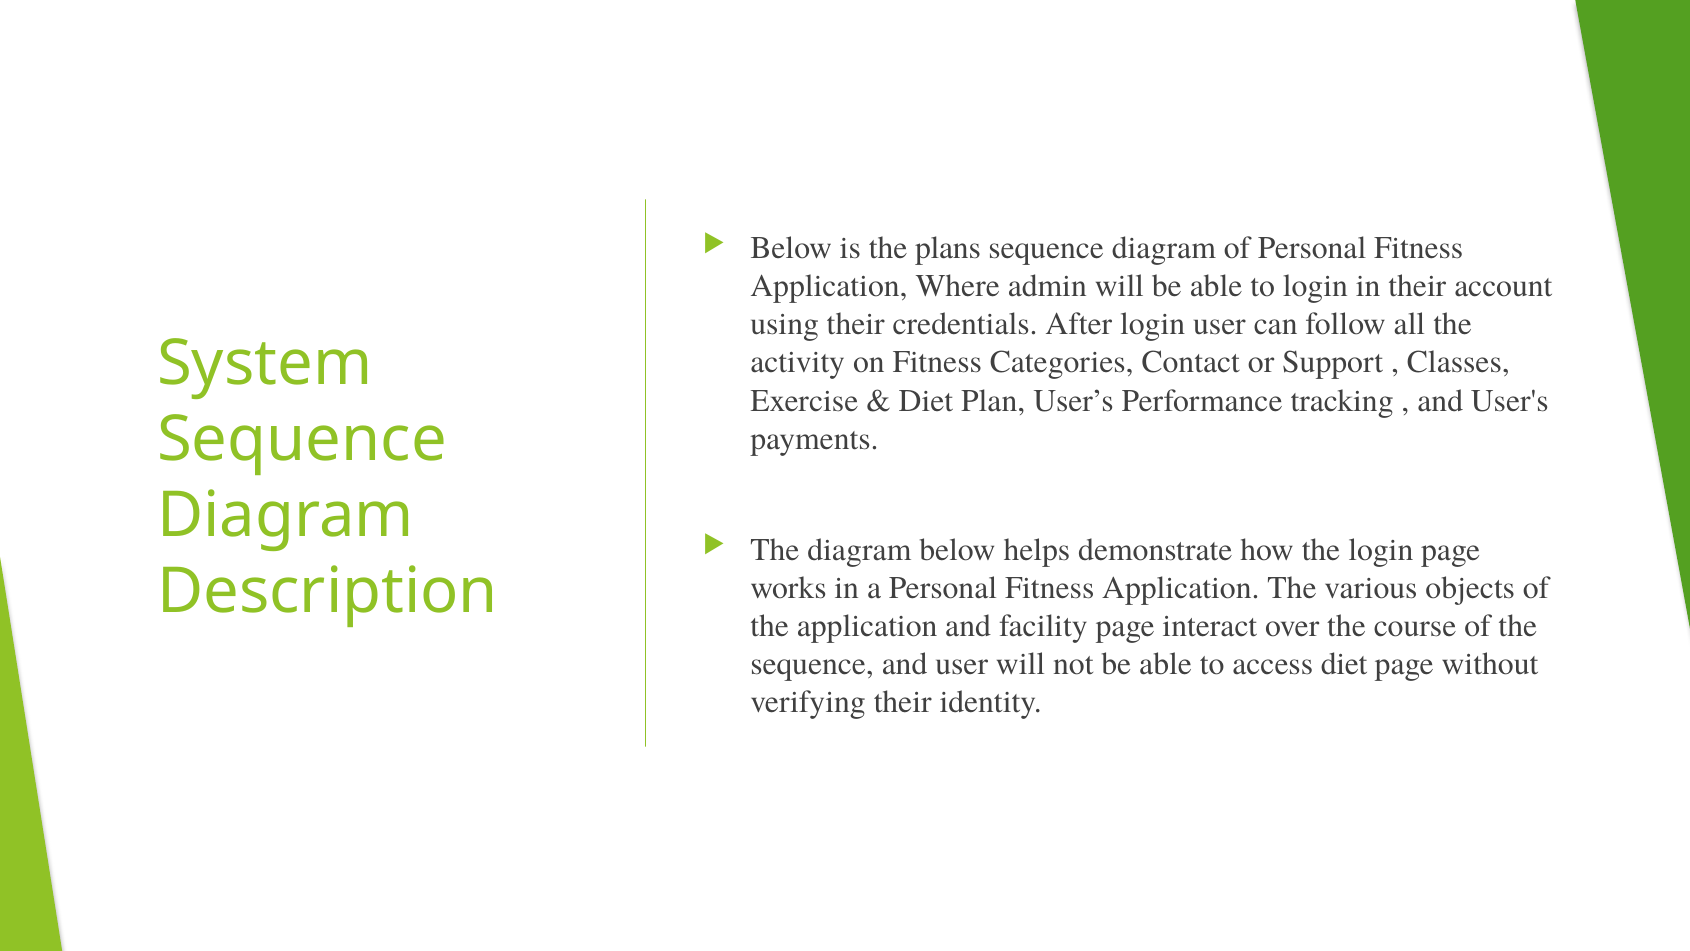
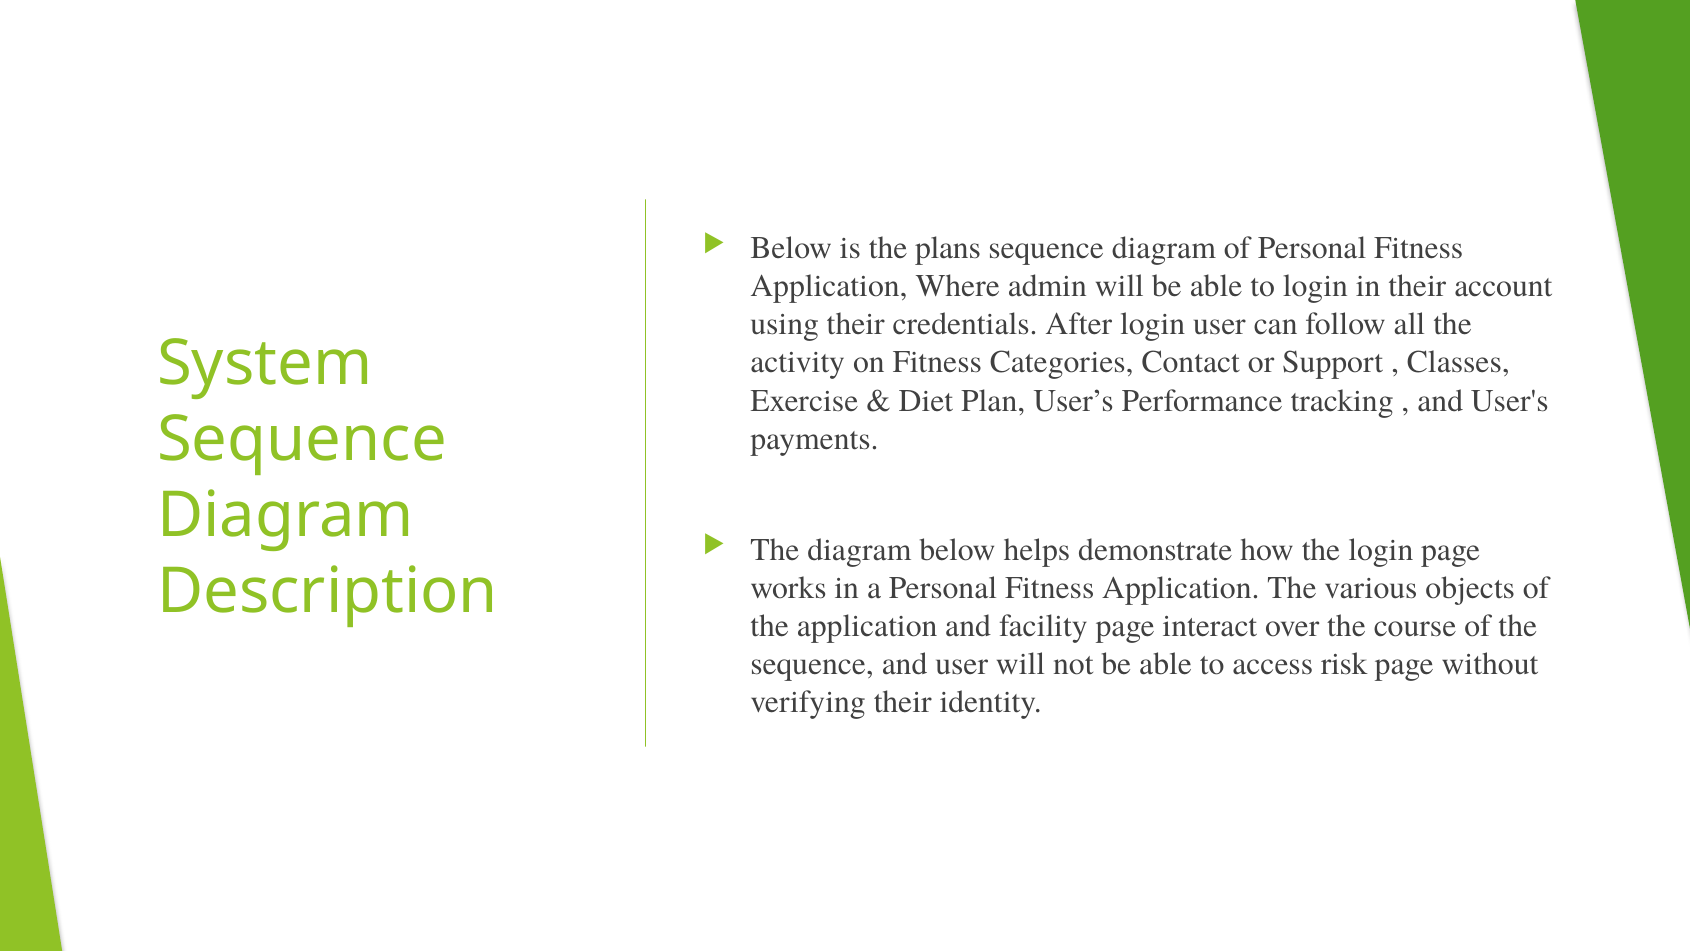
access diet: diet -> risk
